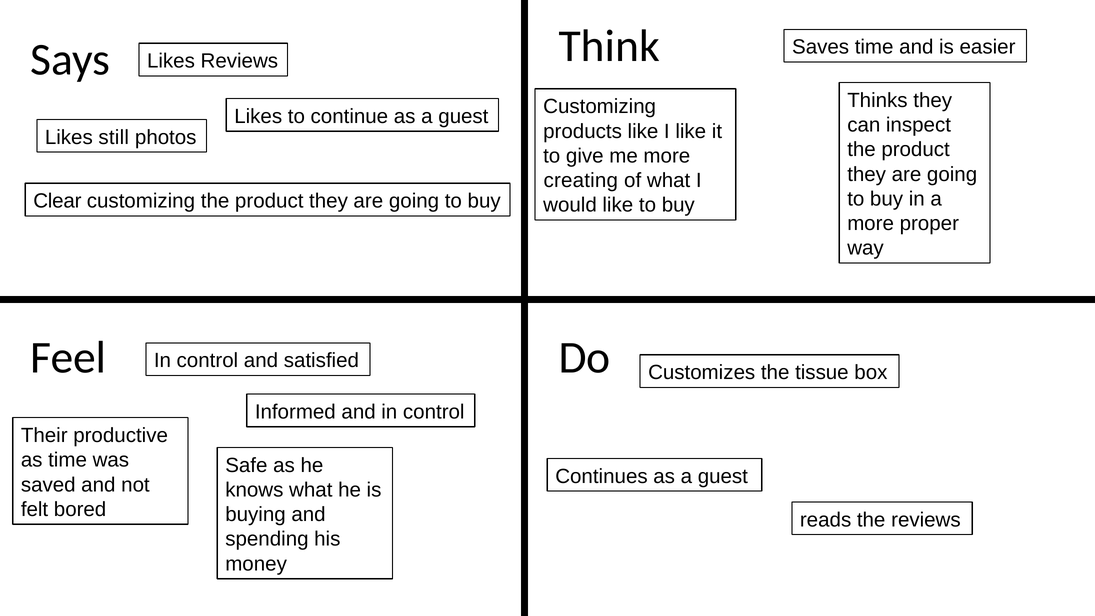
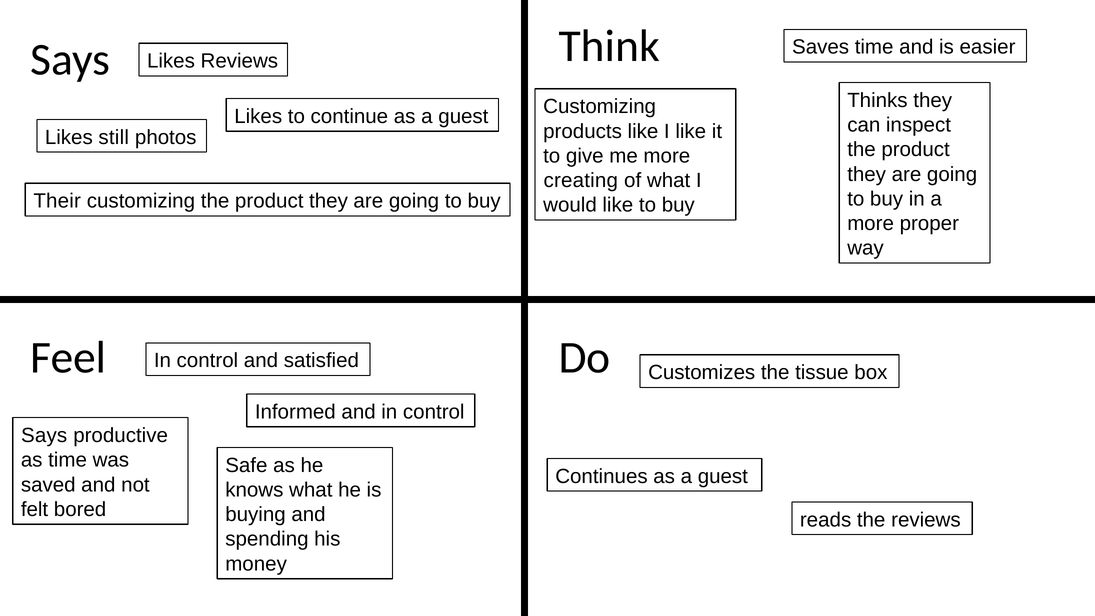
Clear: Clear -> Their
Their at (44, 435): Their -> Says
